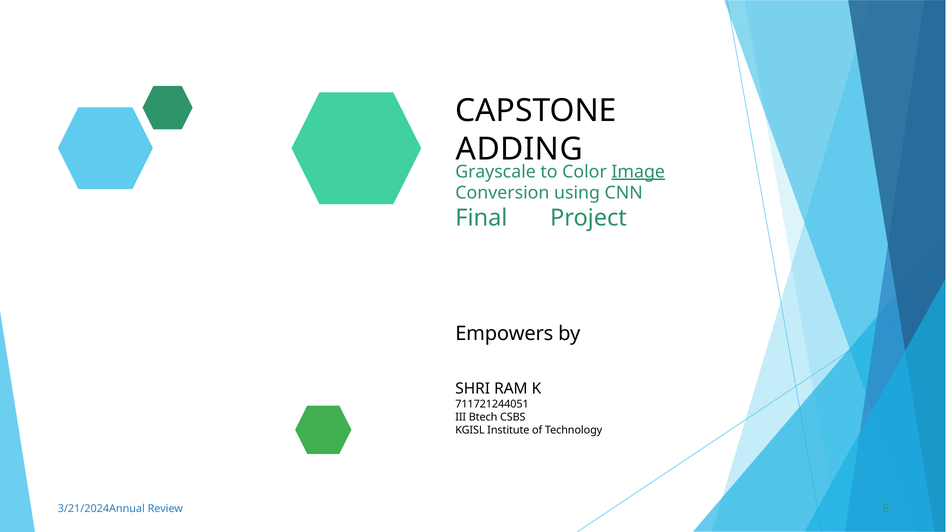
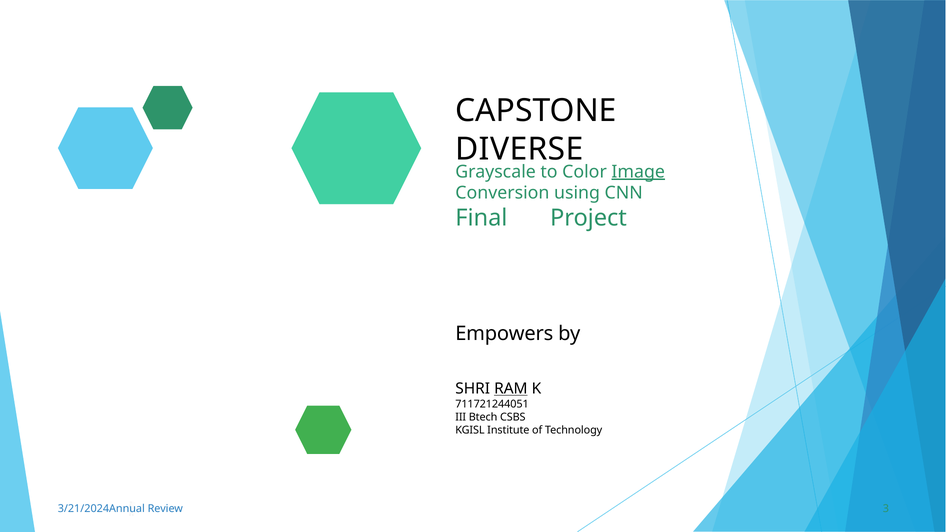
ADDING: ADDING -> DIVERSE
RAM underline: none -> present
6: 6 -> 3
